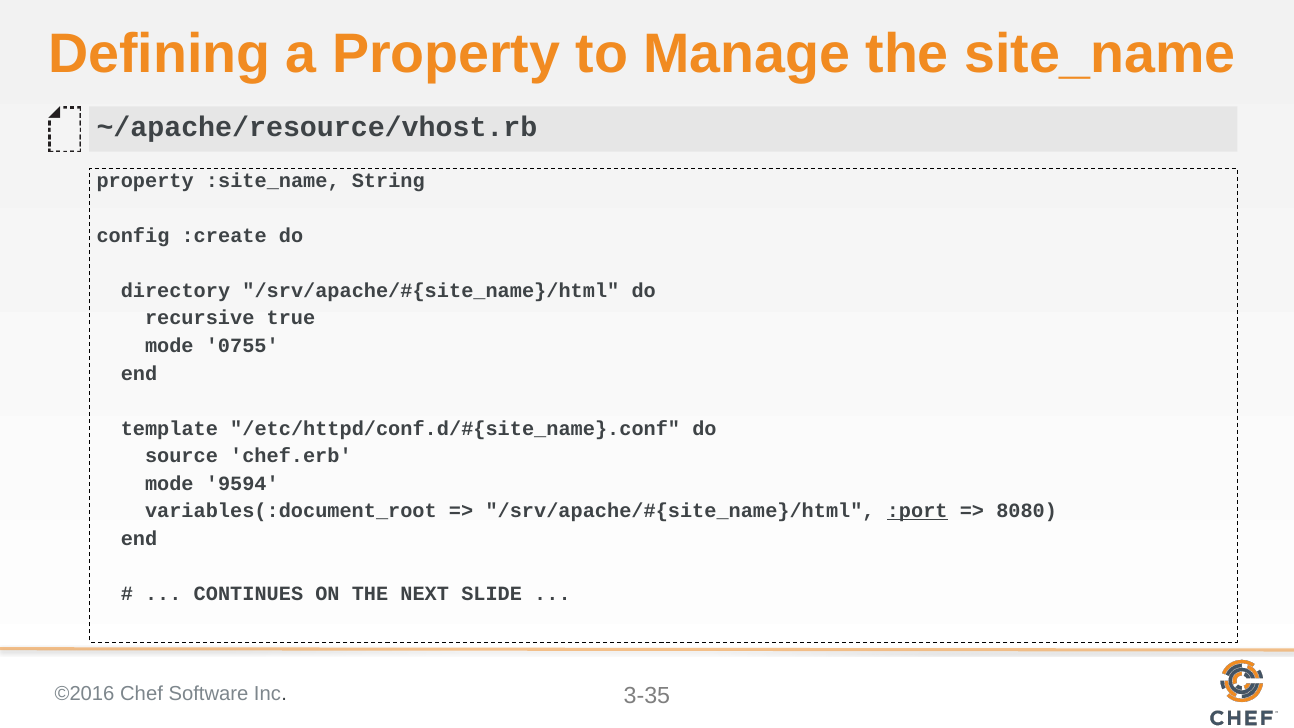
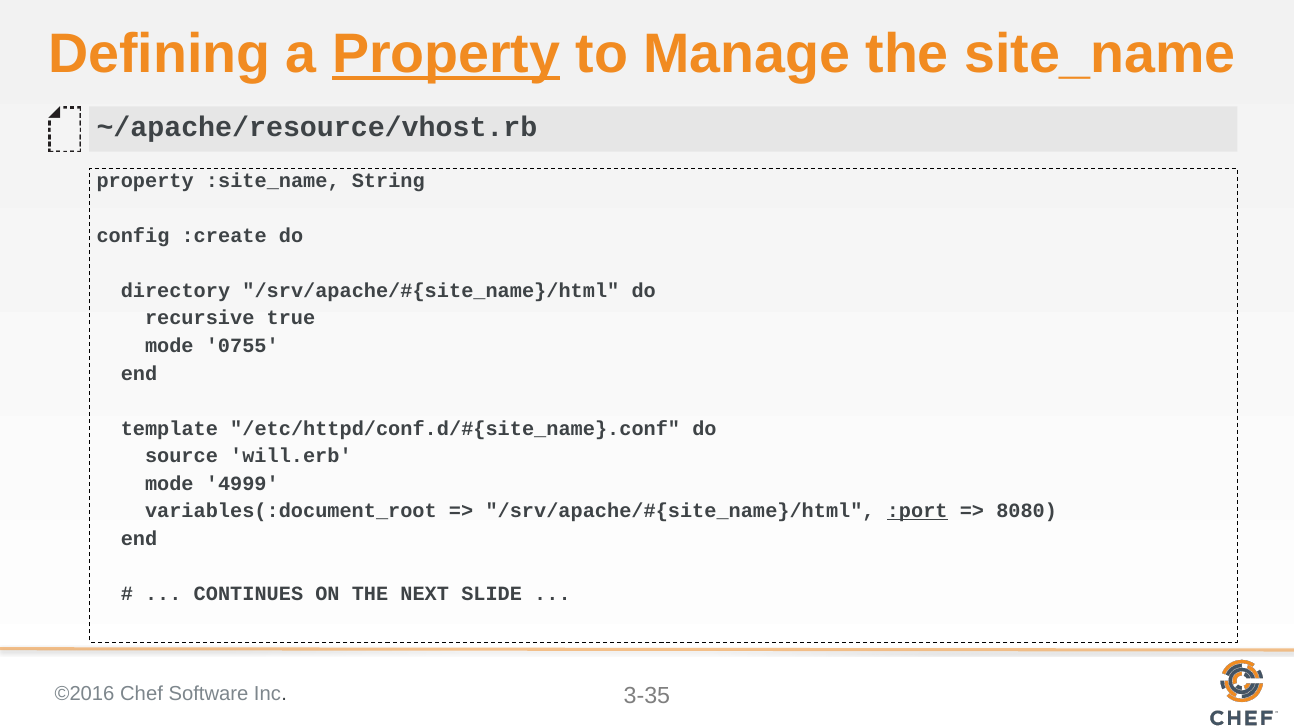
Property at (446, 54) underline: none -> present
chef.erb: chef.erb -> will.erb
9594: 9594 -> 4999
